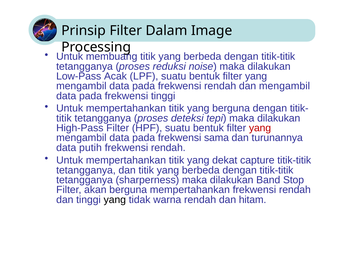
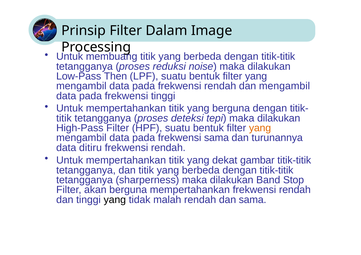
Acak: Acak -> Then
yang at (260, 128) colour: red -> orange
putih: putih -> ditiru
capture: capture -> gambar
warna: warna -> malah
dan hitam: hitam -> sama
